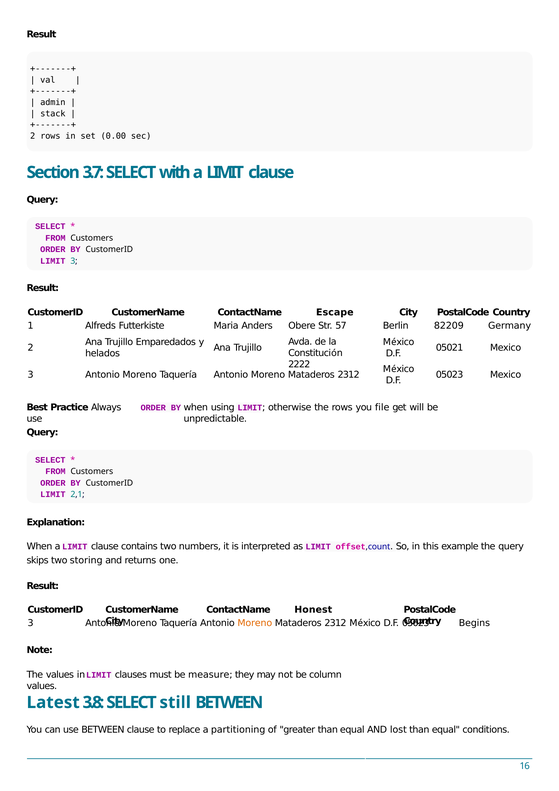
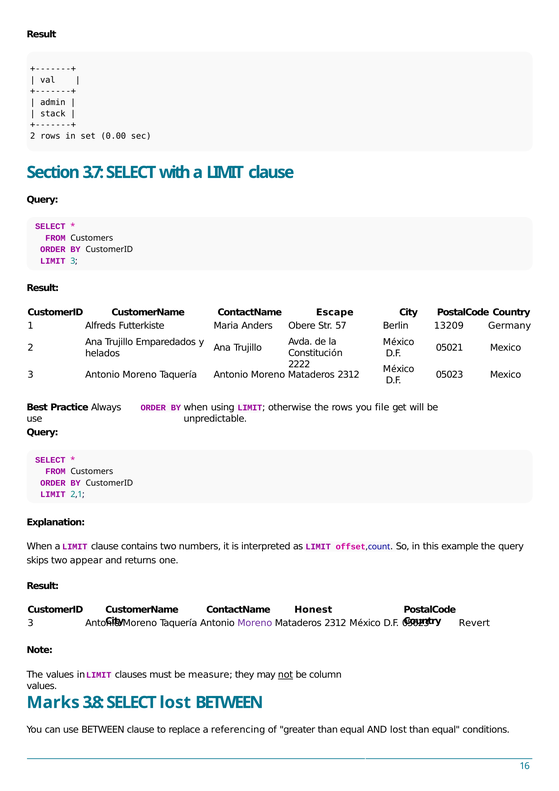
82209: 82209 -> 13209
storing: storing -> appear
Moreno at (255, 623) colour: orange -> purple
Begins: Begins -> Revert
not underline: none -> present
Latest: Latest -> Marks
SELECT still: still -> lost
partitioning: partitioning -> referencing
